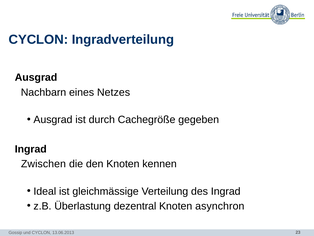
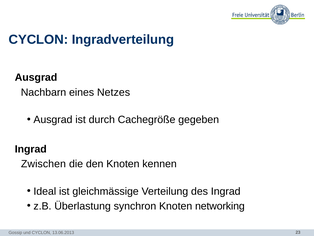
dezentral: dezentral -> synchron
asynchron: asynchron -> networking
